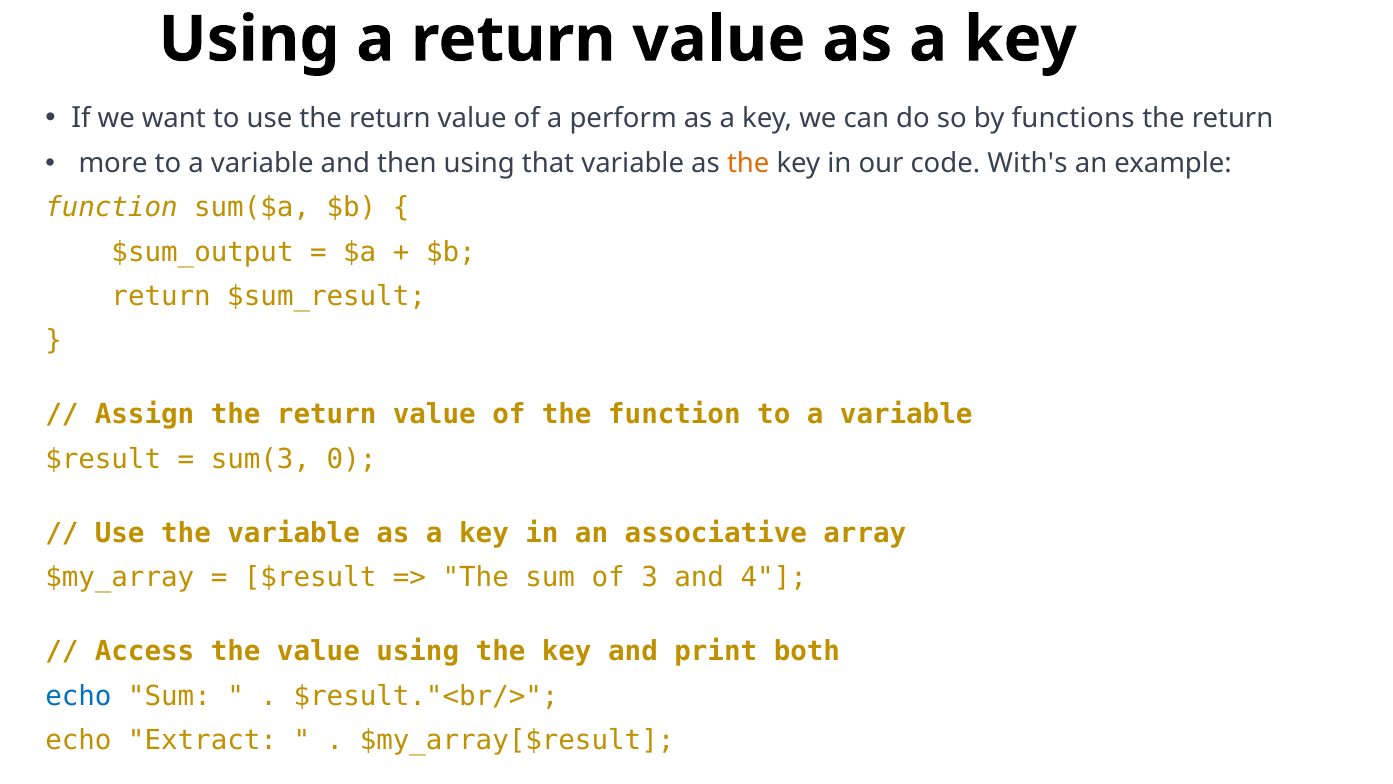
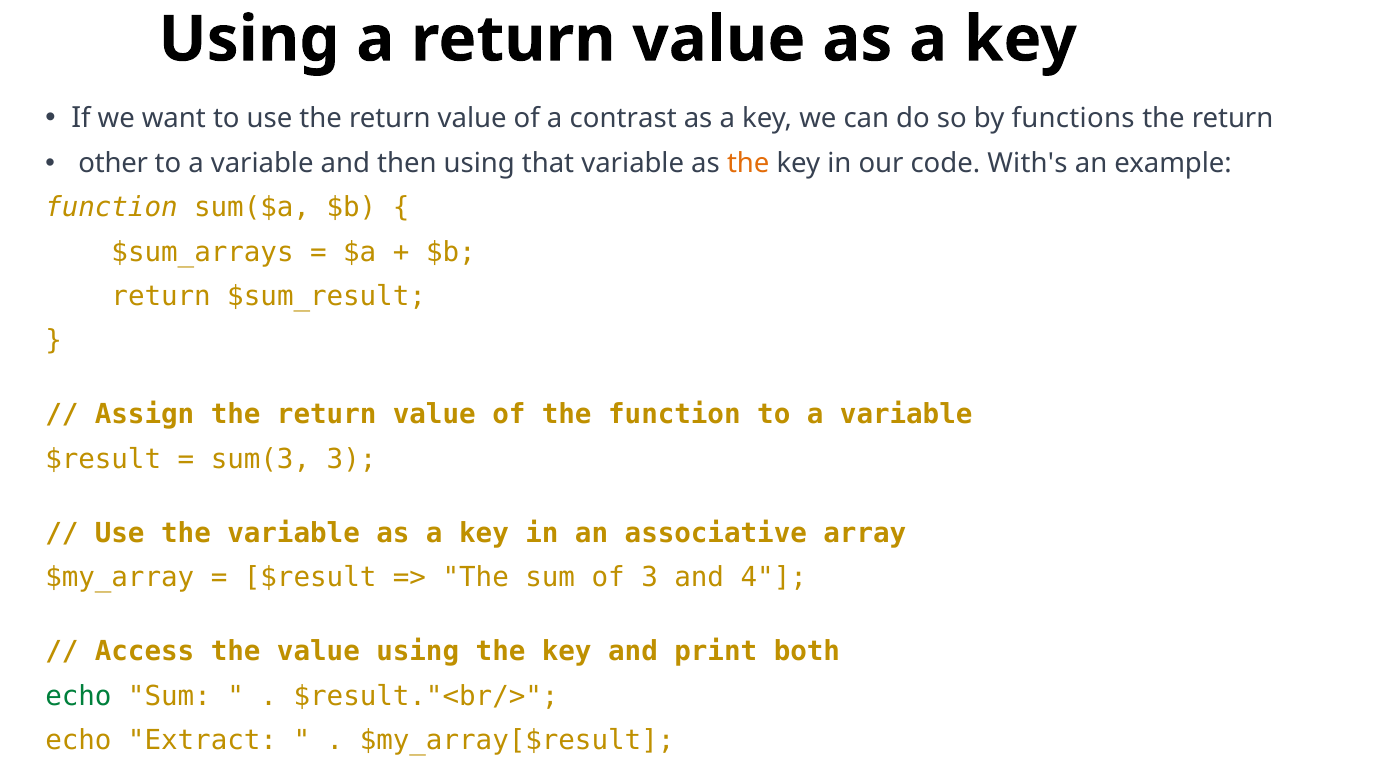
perform: perform -> contrast
more: more -> other
$sum_output: $sum_output -> $sum_arrays
sum(3 0: 0 -> 3
echo at (78, 696) colour: blue -> green
